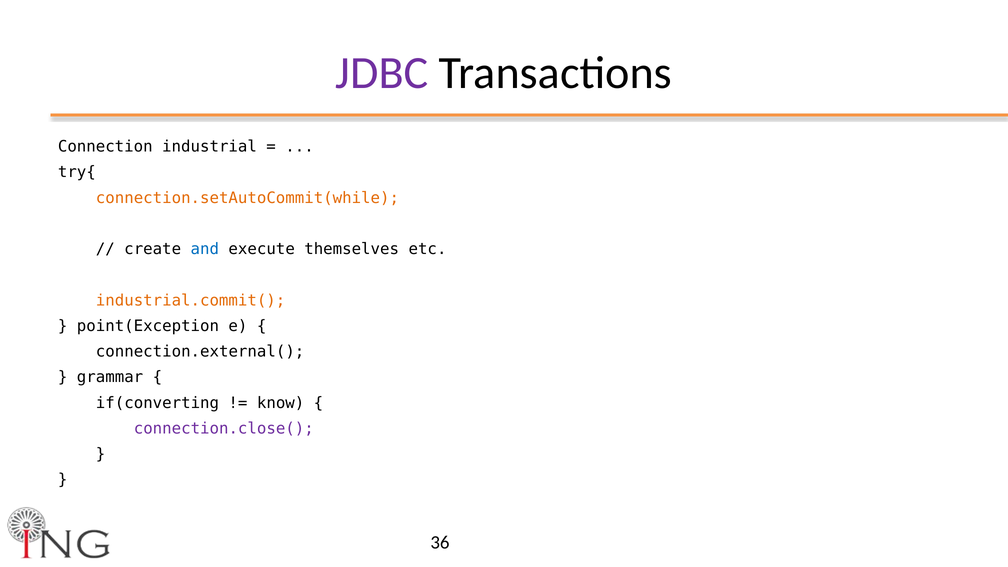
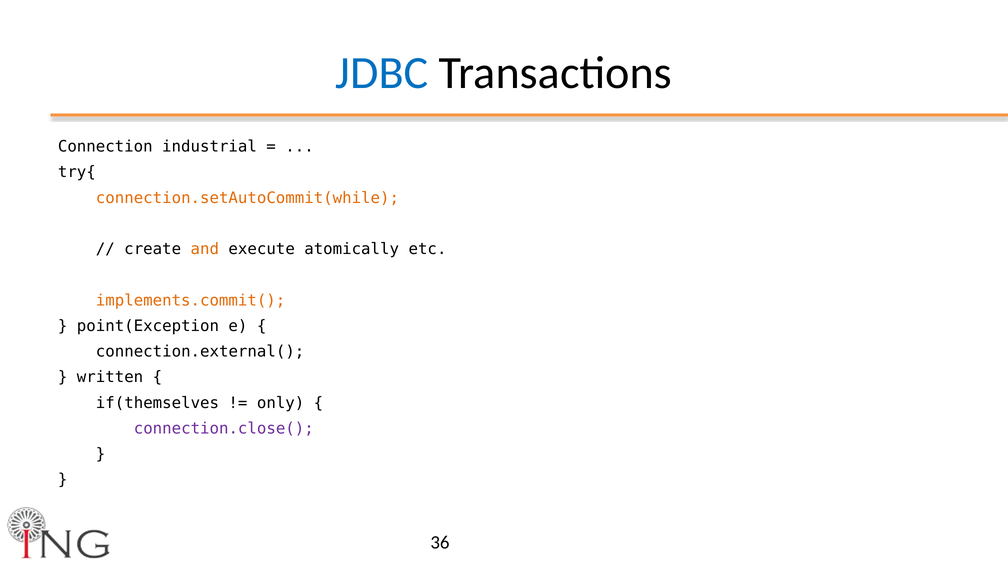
JDBC colour: purple -> blue
and colour: blue -> orange
themselves: themselves -> atomically
industrial.commit(: industrial.commit( -> implements.commit(
grammar: grammar -> written
if(converting: if(converting -> if(themselves
know: know -> only
